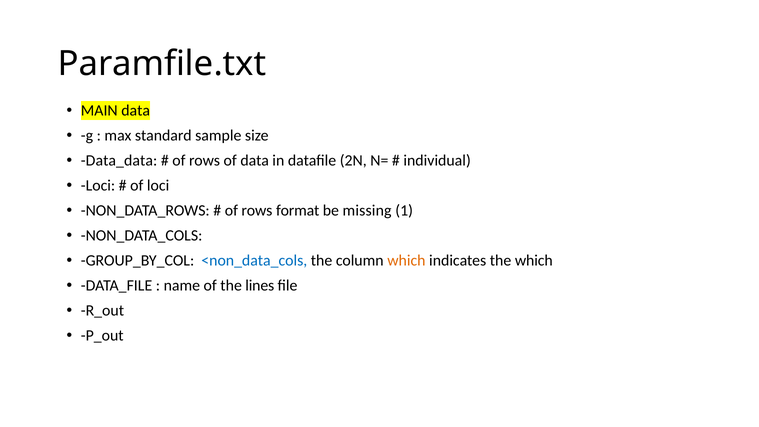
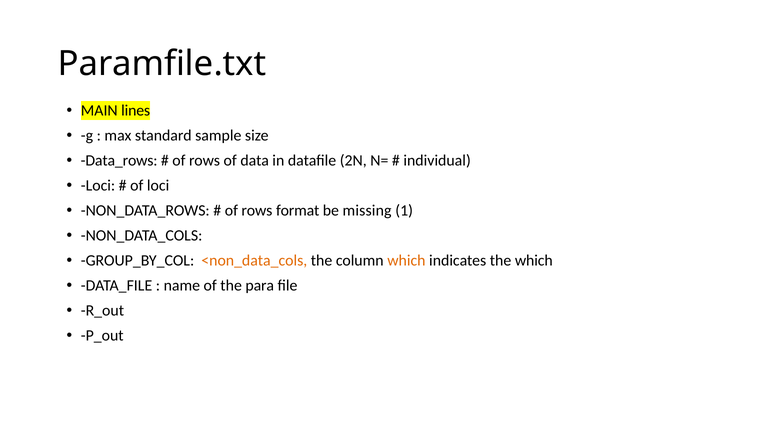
MAIN data: data -> lines
Data_data: Data_data -> Data_rows
<non_data_cols colour: blue -> orange
lines: lines -> para
